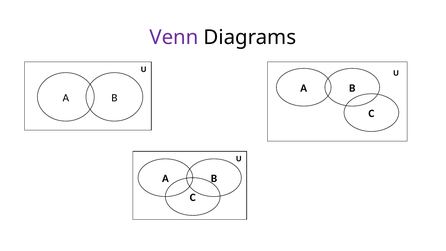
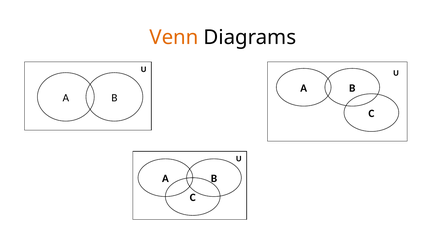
Venn colour: purple -> orange
